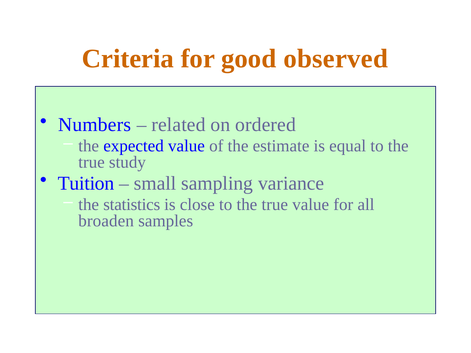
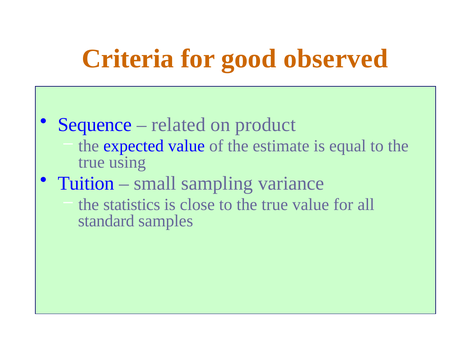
Numbers: Numbers -> Sequence
ordered: ordered -> product
study: study -> using
broaden: broaden -> standard
